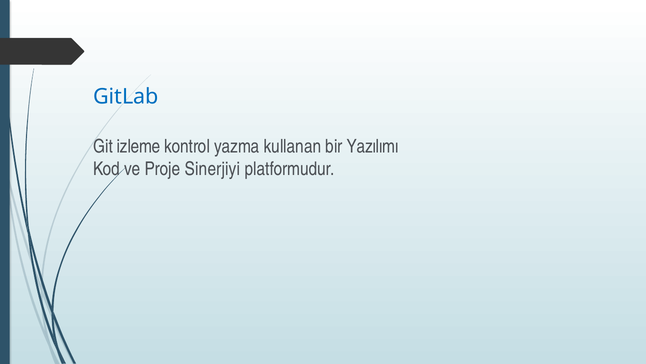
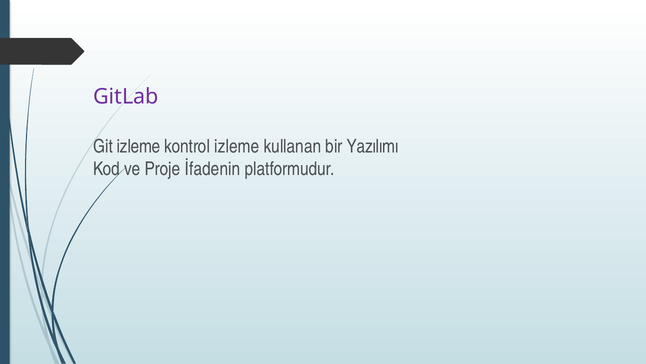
GitLab colour: blue -> purple
kontrol yazma: yazma -> izleme
Sinerjiyi: Sinerjiyi -> İfadenin
